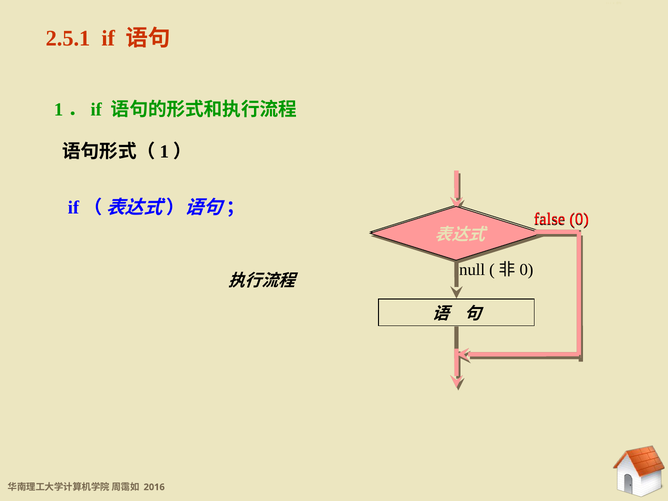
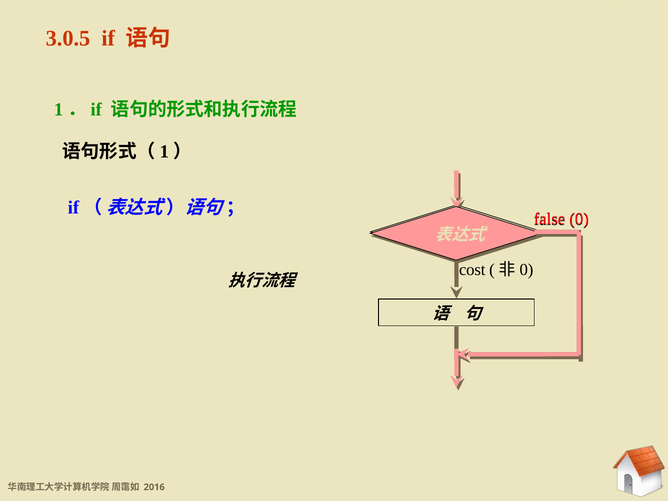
2.5.1: 2.5.1 -> 3.0.5
null: null -> cost
